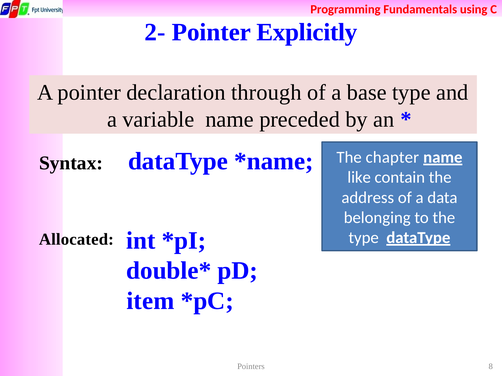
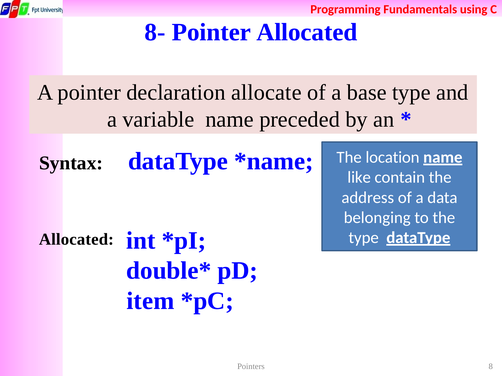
2-: 2- -> 8-
Pointer Explicitly: Explicitly -> Allocated
through: through -> allocate
chapter: chapter -> location
